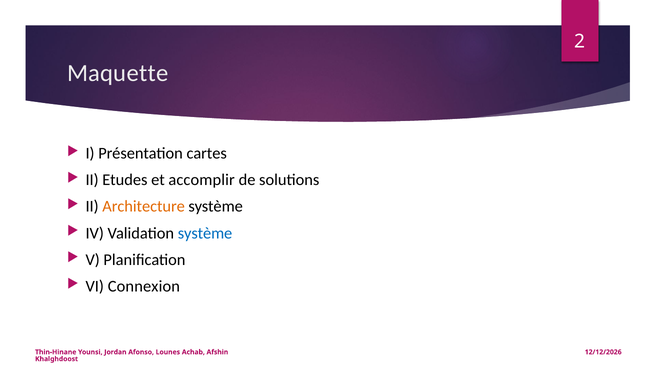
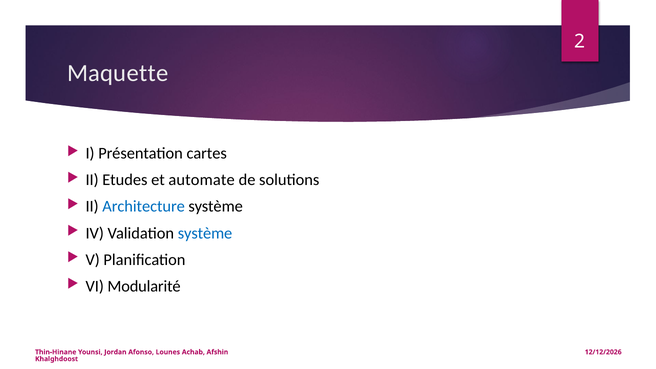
accomplir: accomplir -> automate
Architecture colour: orange -> blue
Connexion: Connexion -> Modularité
